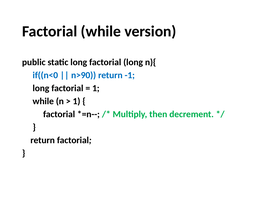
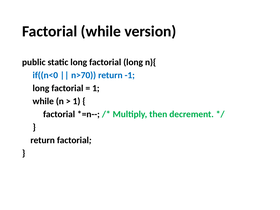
n>90: n>90 -> n>70
